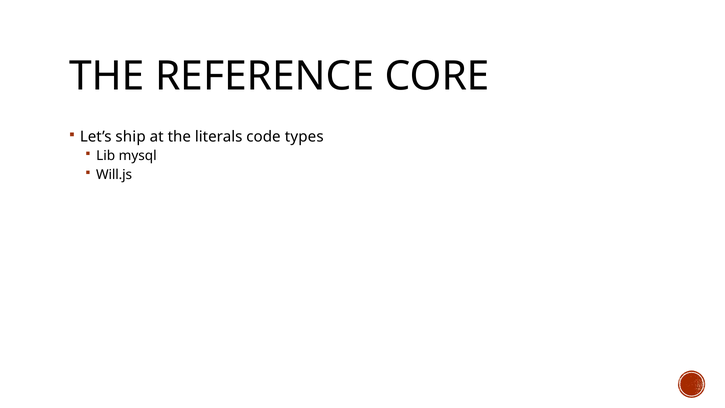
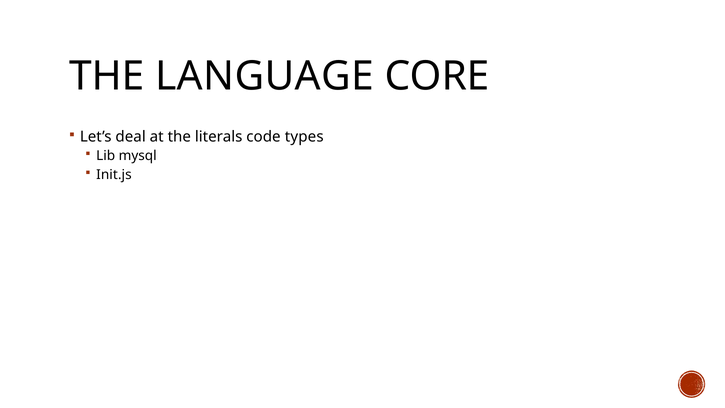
REFERENCE: REFERENCE -> LANGUAGE
ship: ship -> deal
Will.js: Will.js -> Init.js
